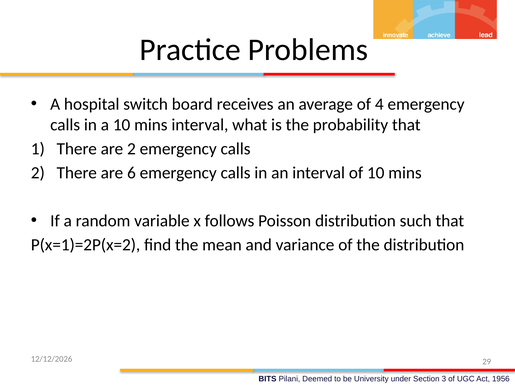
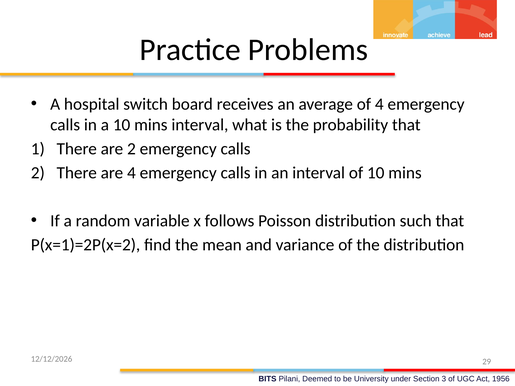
are 6: 6 -> 4
